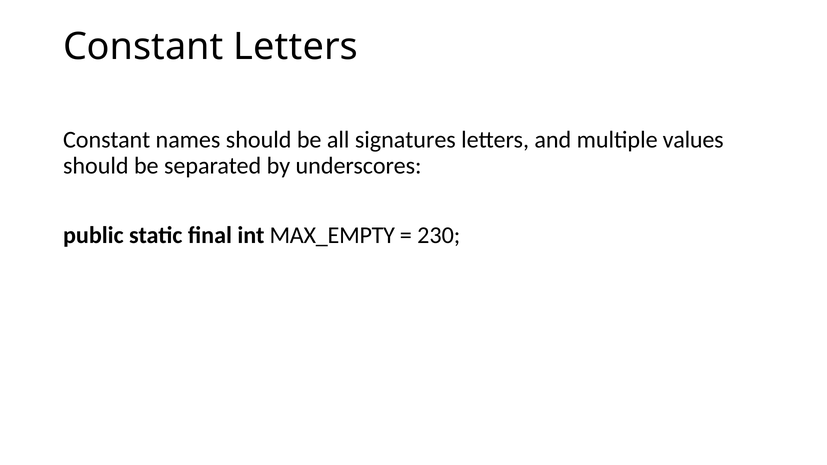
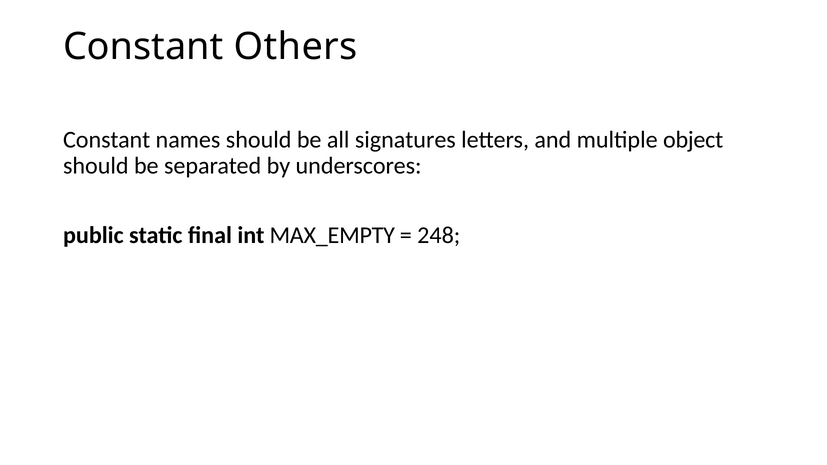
Constant Letters: Letters -> Others
values: values -> object
230: 230 -> 248
